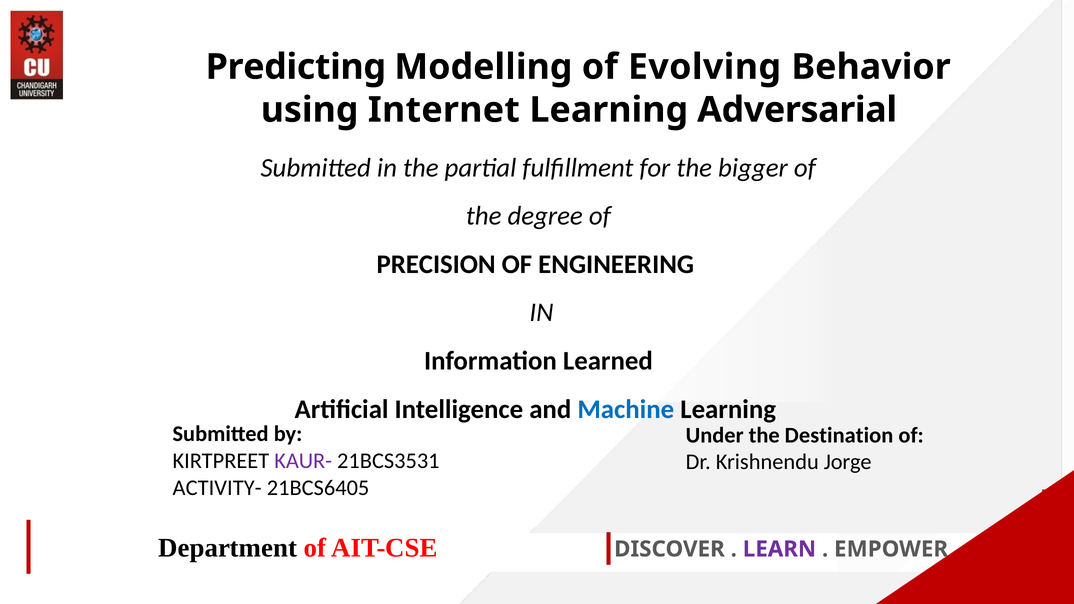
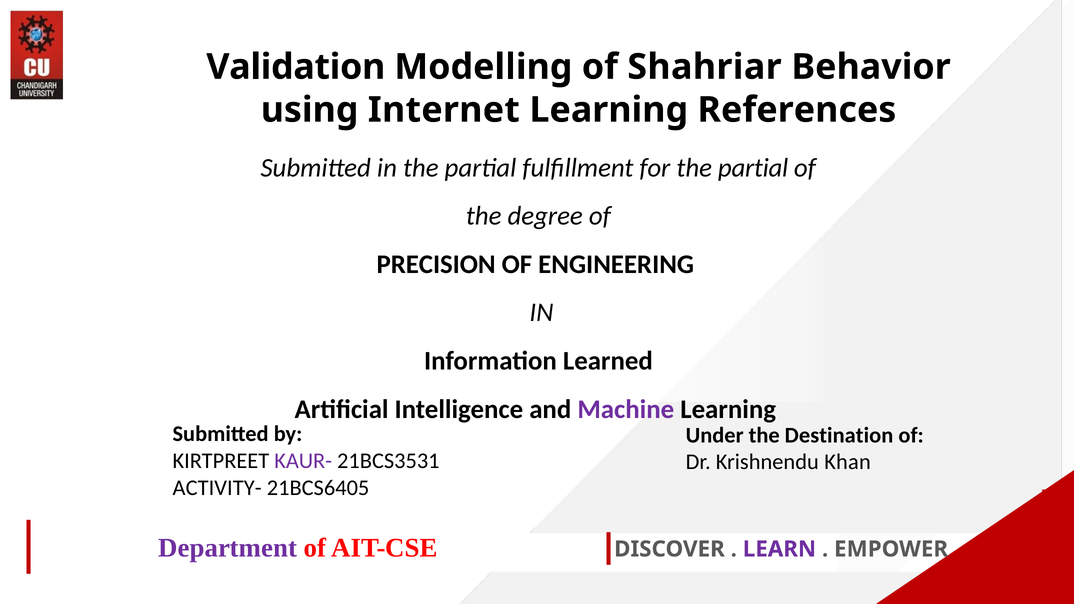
Predicting: Predicting -> Validation
Evolving: Evolving -> Shahriar
Adversarial: Adversarial -> References
for the bigger: bigger -> partial
Machine colour: blue -> purple
Jorge: Jorge -> Khan
Department colour: black -> purple
